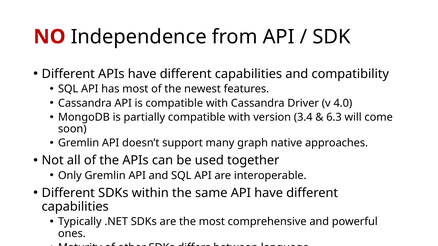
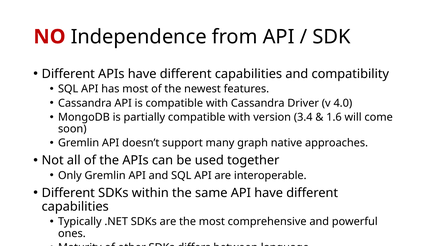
6.3: 6.3 -> 1.6
